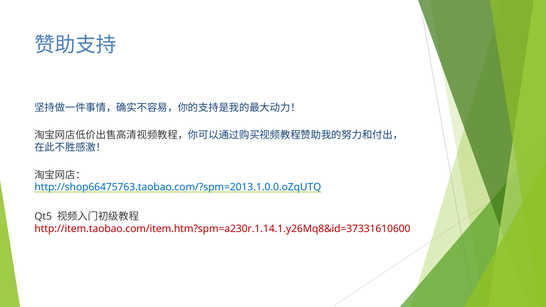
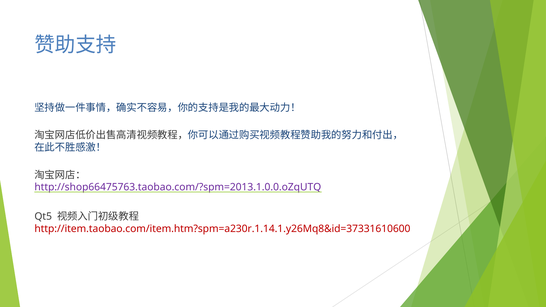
http://shop66475763.taobao.com/?spm=2013.1.0.0.oZqUTQ colour: blue -> purple
